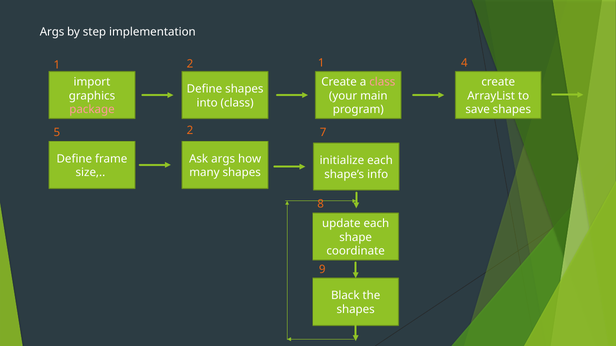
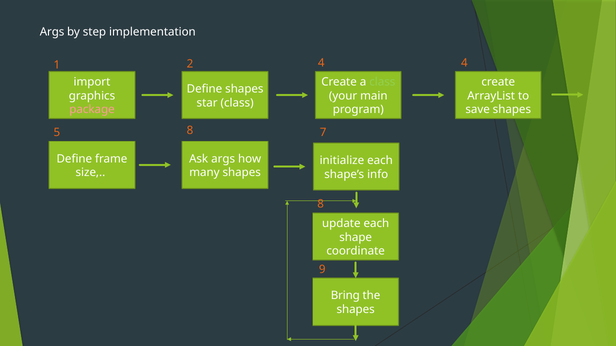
2 1: 1 -> 4
class at (382, 82) colour: pink -> light green
into: into -> star
5 2: 2 -> 8
Black: Black -> Bring
